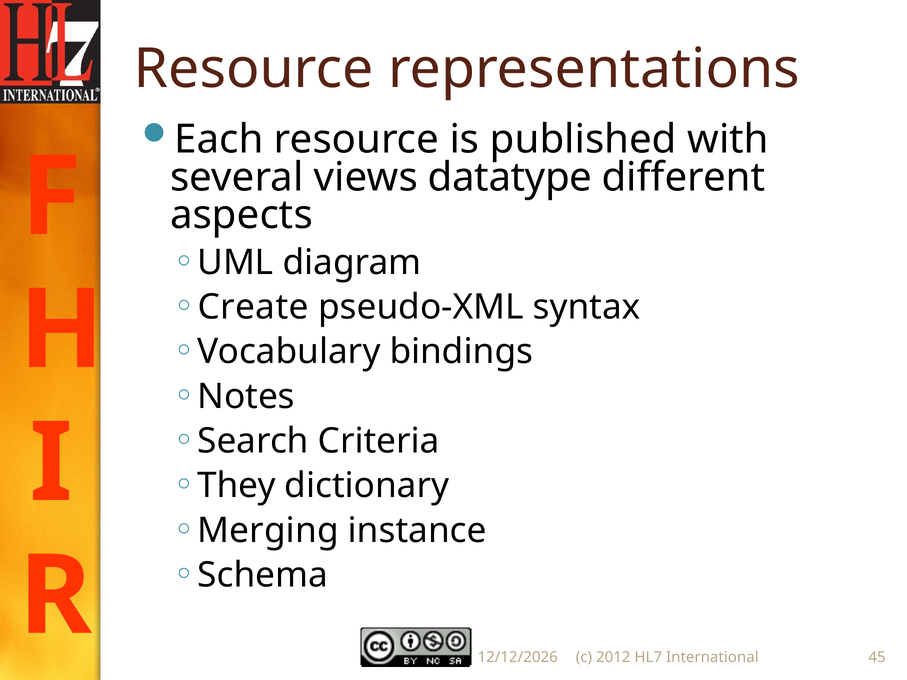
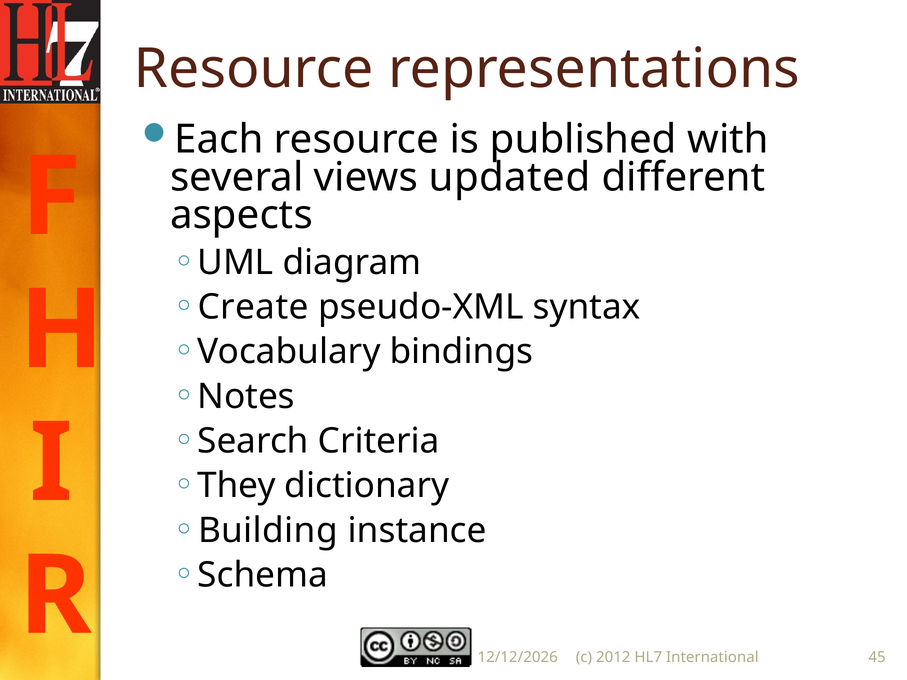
datatype: datatype -> updated
Merging: Merging -> Building
